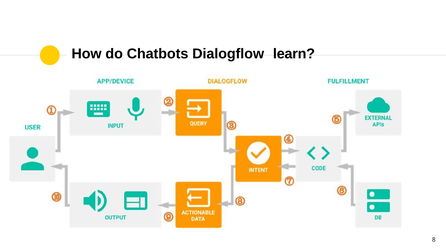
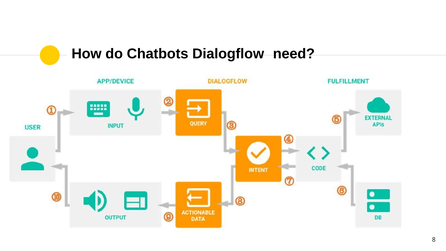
learn: learn -> need
